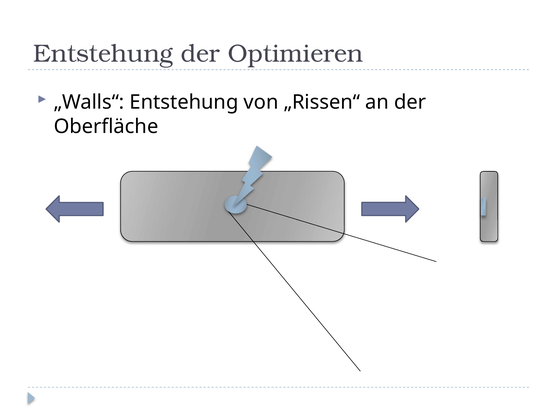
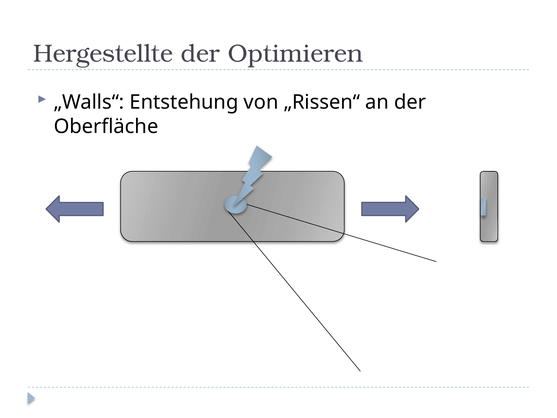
Entstehung at (103, 54): Entstehung -> Hergestellte
